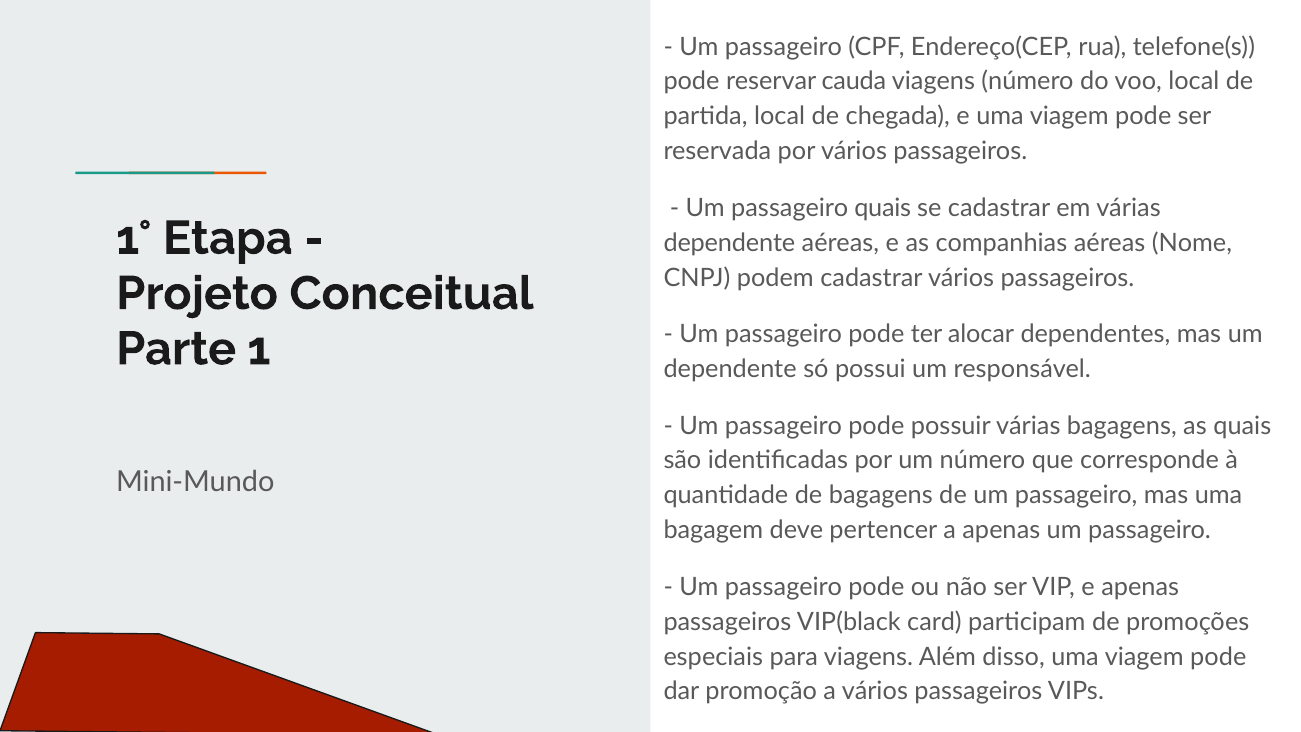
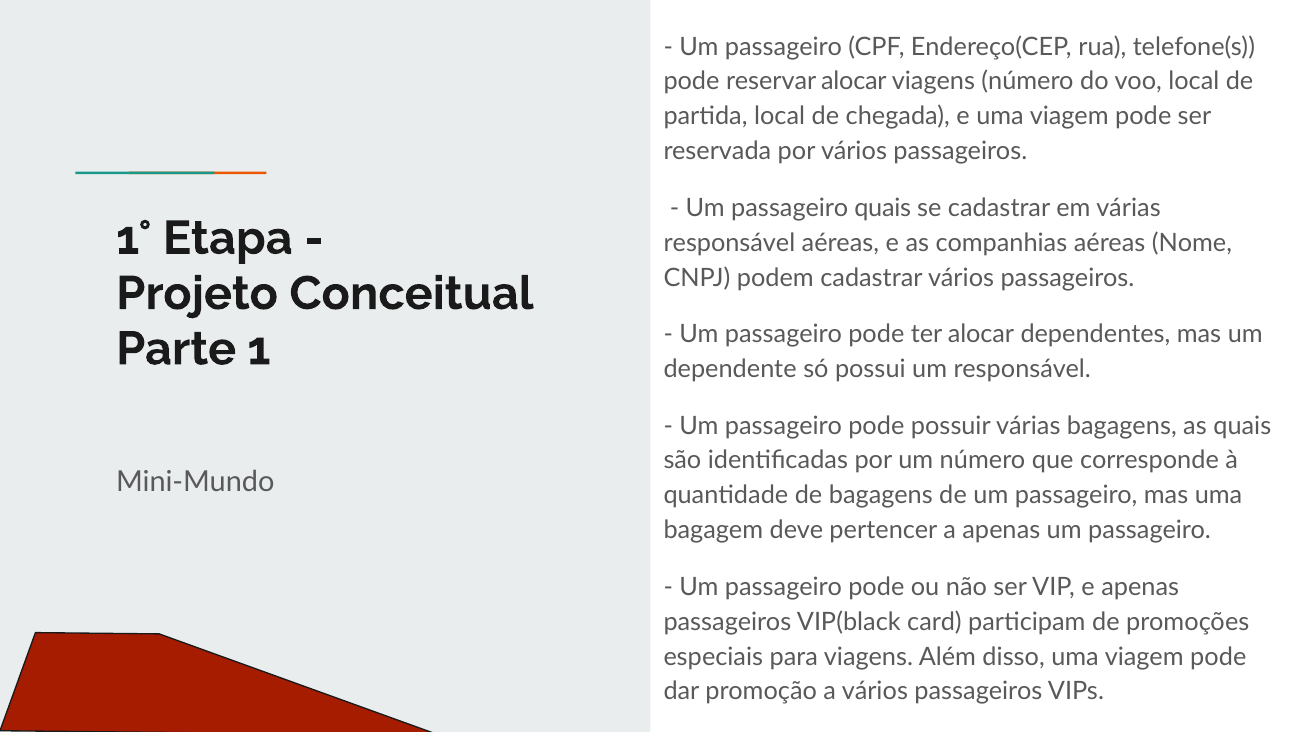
reservar cauda: cauda -> alocar
dependente at (729, 243): dependente -> responsável
